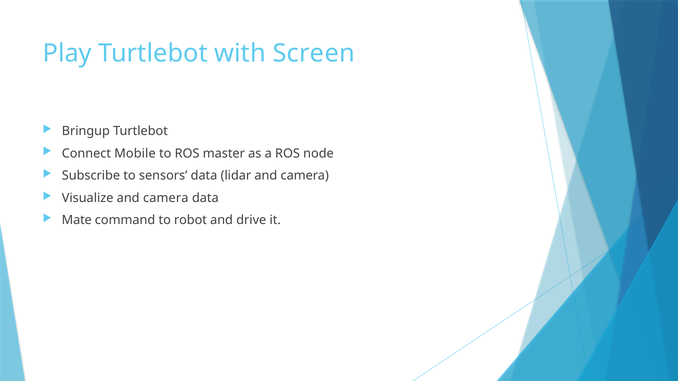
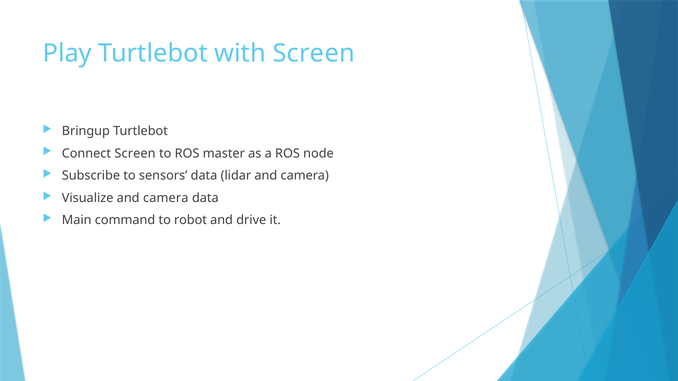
Connect Mobile: Mobile -> Screen
Mate: Mate -> Main
